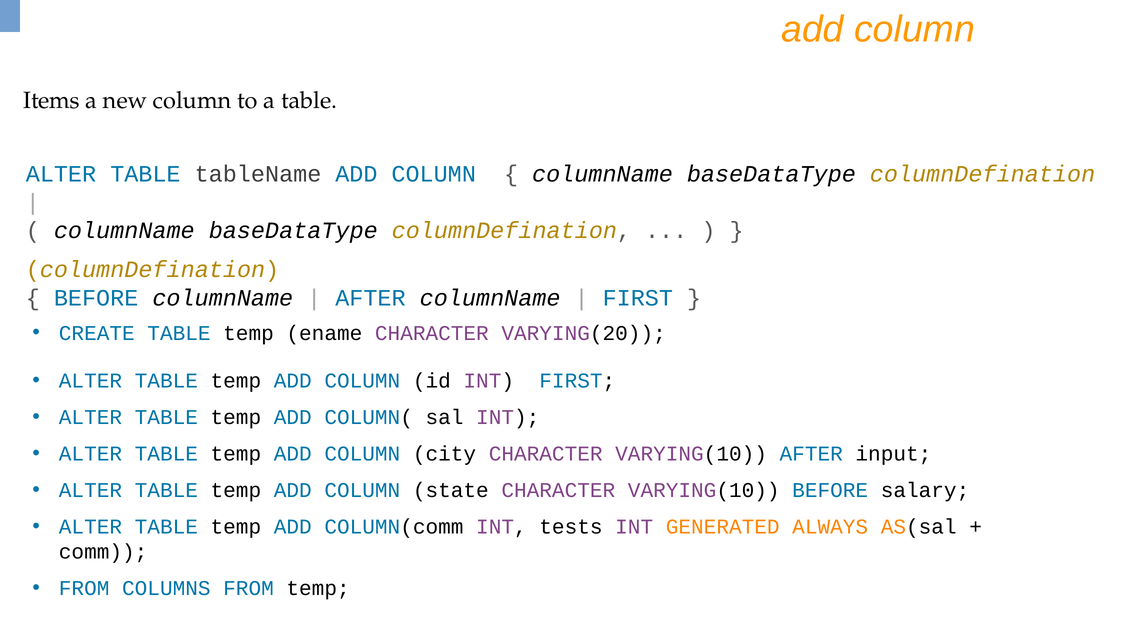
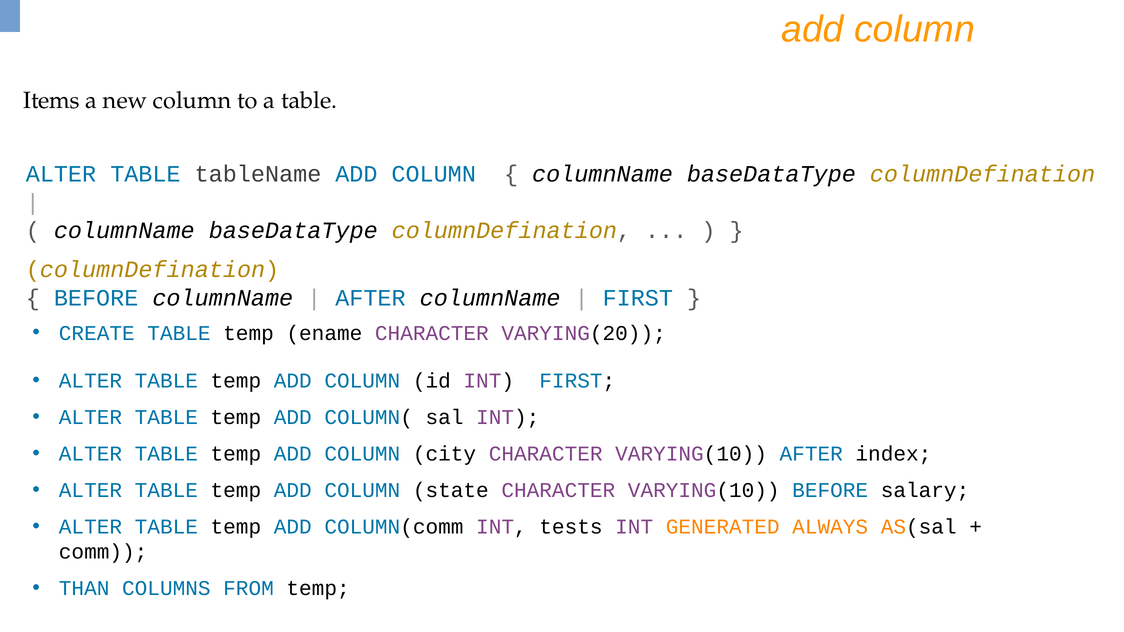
input: input -> index
FROM at (84, 589): FROM -> THAN
